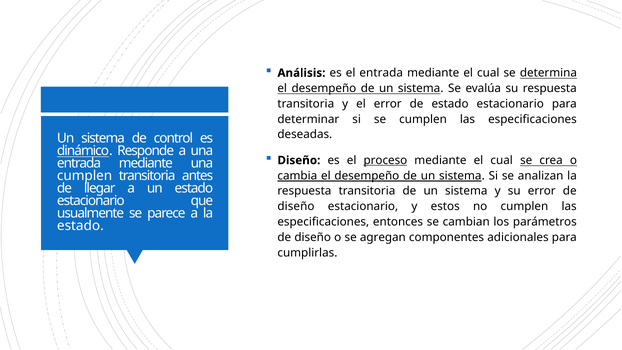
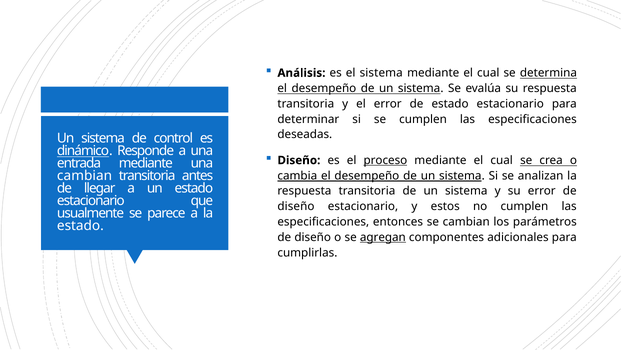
el entrada: entrada -> sistema
cumplen at (85, 176): cumplen -> cambian
agregan underline: none -> present
